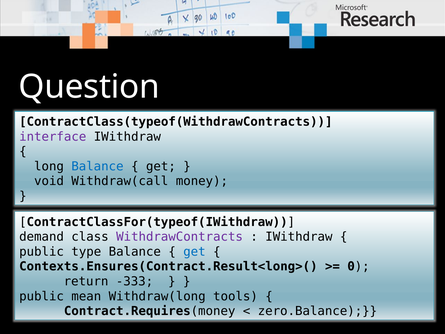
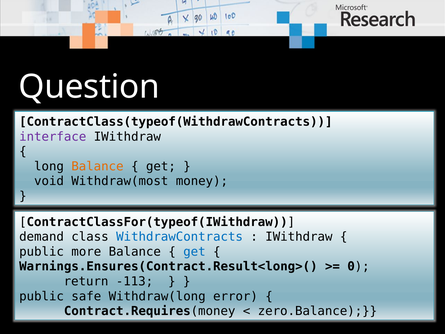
Balance at (97, 166) colour: blue -> orange
Withdraw(call: Withdraw(call -> Withdraw(most
WithdrawContracts colour: purple -> blue
type: type -> more
Contexts.Ensures(Contract.Result<long>(: Contexts.Ensures(Contract.Result<long>( -> Warnings.Ensures(Contract.Result<long>(
-333: -333 -> -113
mean: mean -> safe
tools: tools -> error
